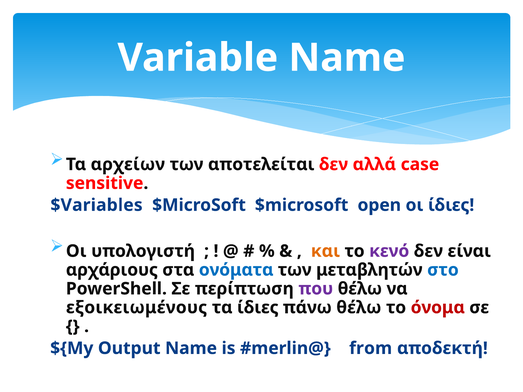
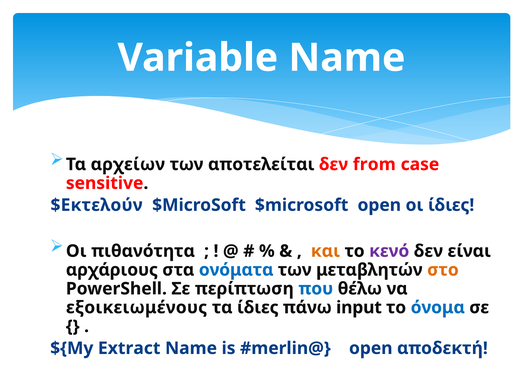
αλλά: αλλά -> from
$Variables: $Variables -> $Εκτελούν
υπολογιστή: υπολογιστή -> πιθανότητα
στο colour: blue -> orange
που colour: purple -> blue
πάνω θέλω: θέλω -> input
όνομα colour: red -> blue
Output: Output -> Extract
from at (371, 348): from -> open
